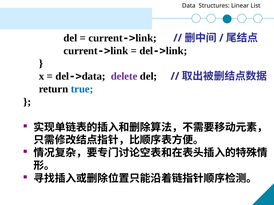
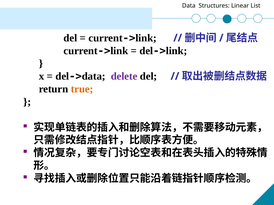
true colour: blue -> orange
